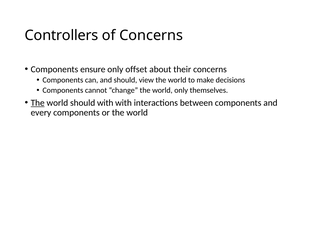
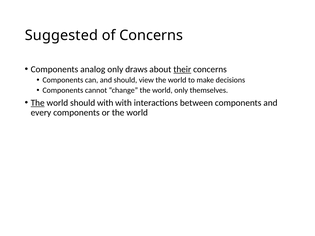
Controllers: Controllers -> Suggested
ensure: ensure -> analog
offset: offset -> draws
their underline: none -> present
